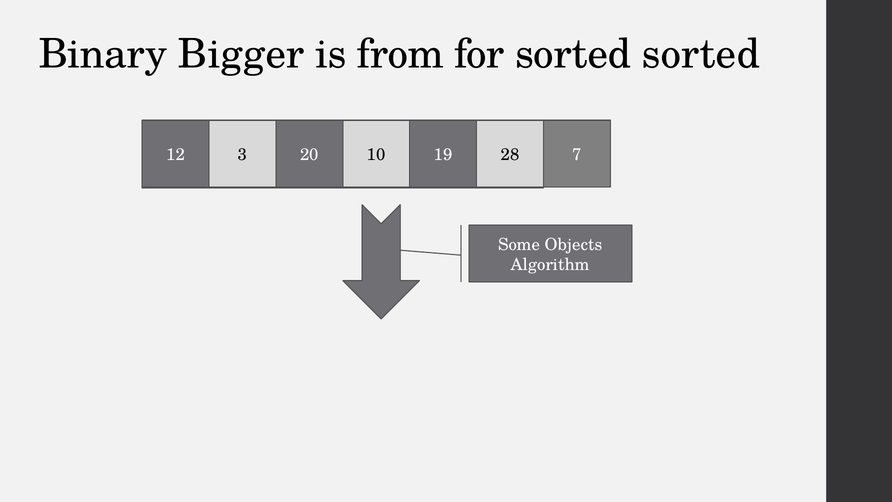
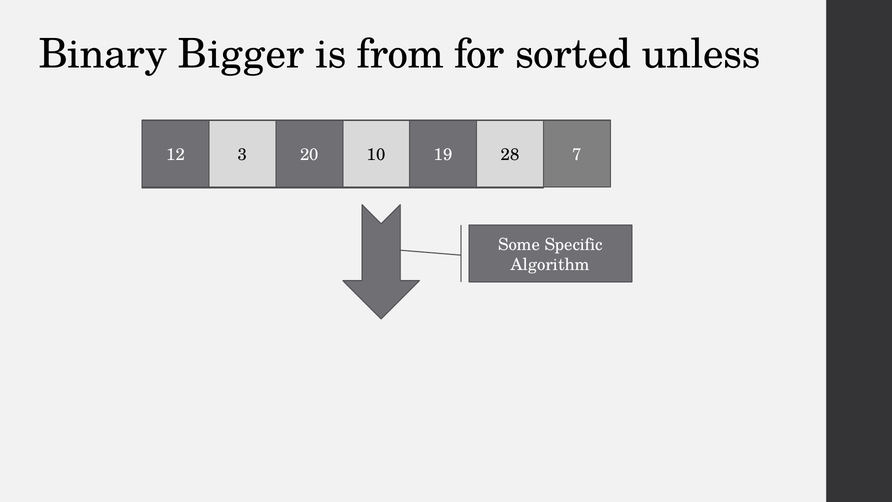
sorted sorted: sorted -> unless
Objects: Objects -> Specific
